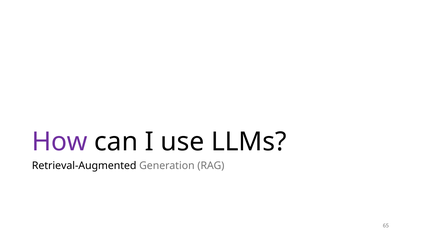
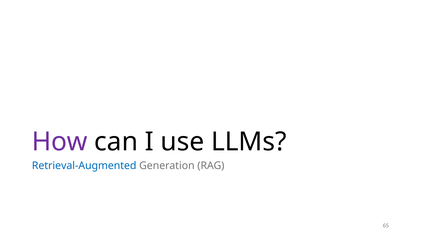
Retrieval-Augmented colour: black -> blue
